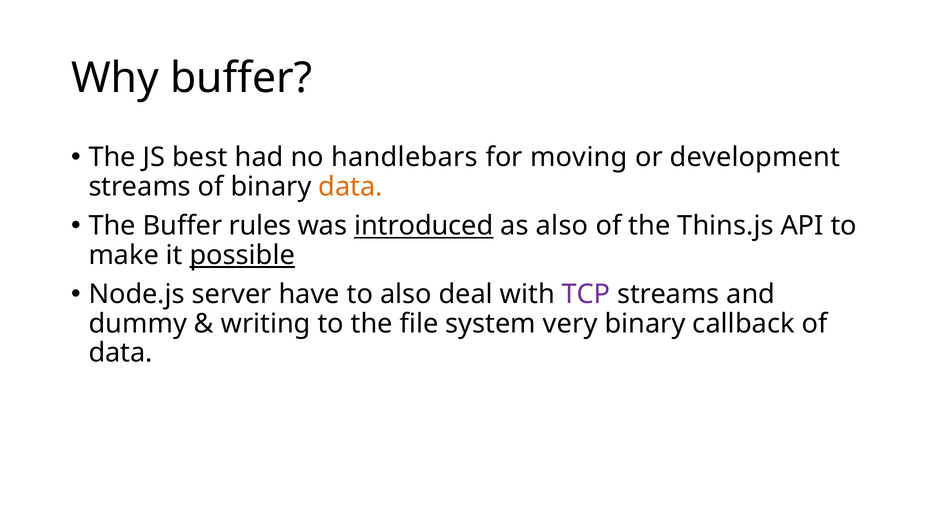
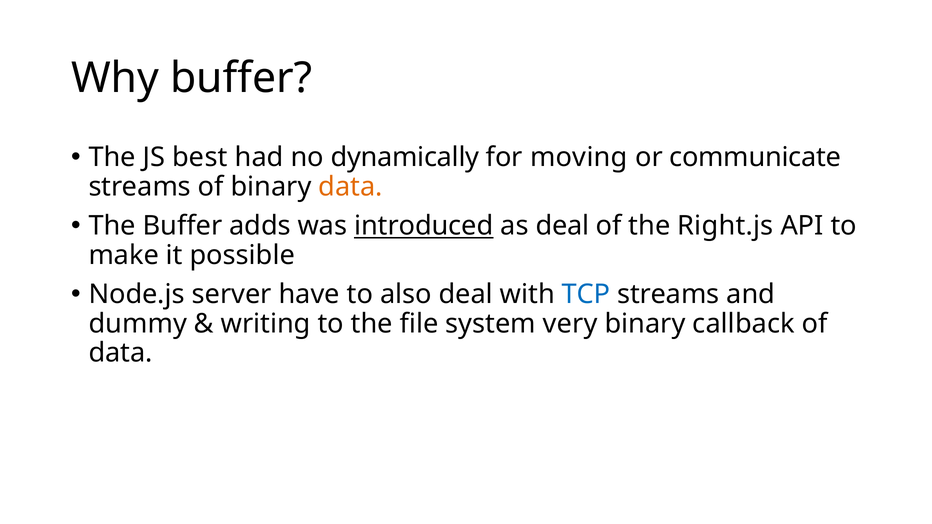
handlebars: handlebars -> dynamically
development: development -> communicate
rules: rules -> adds
as also: also -> deal
Thins.js: Thins.js -> Right.js
possible underline: present -> none
TCP colour: purple -> blue
